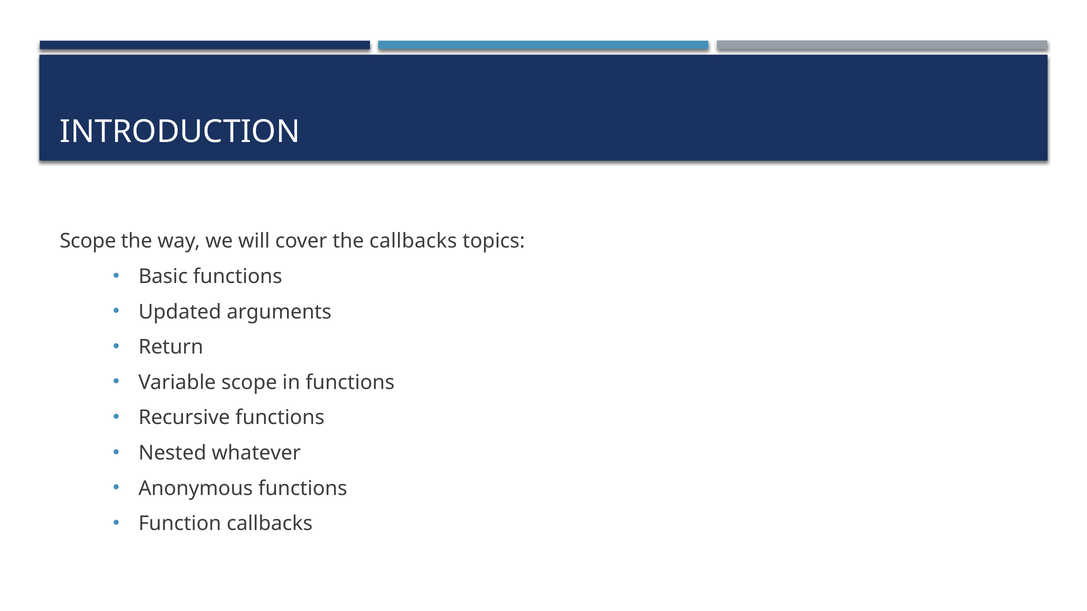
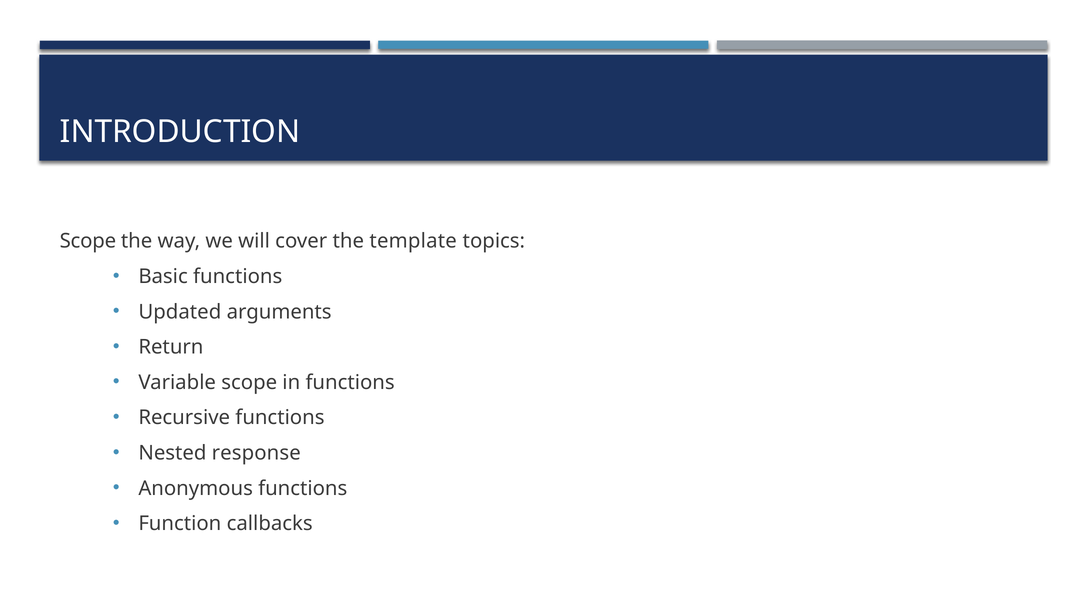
the callbacks: callbacks -> template
whatever: whatever -> response
